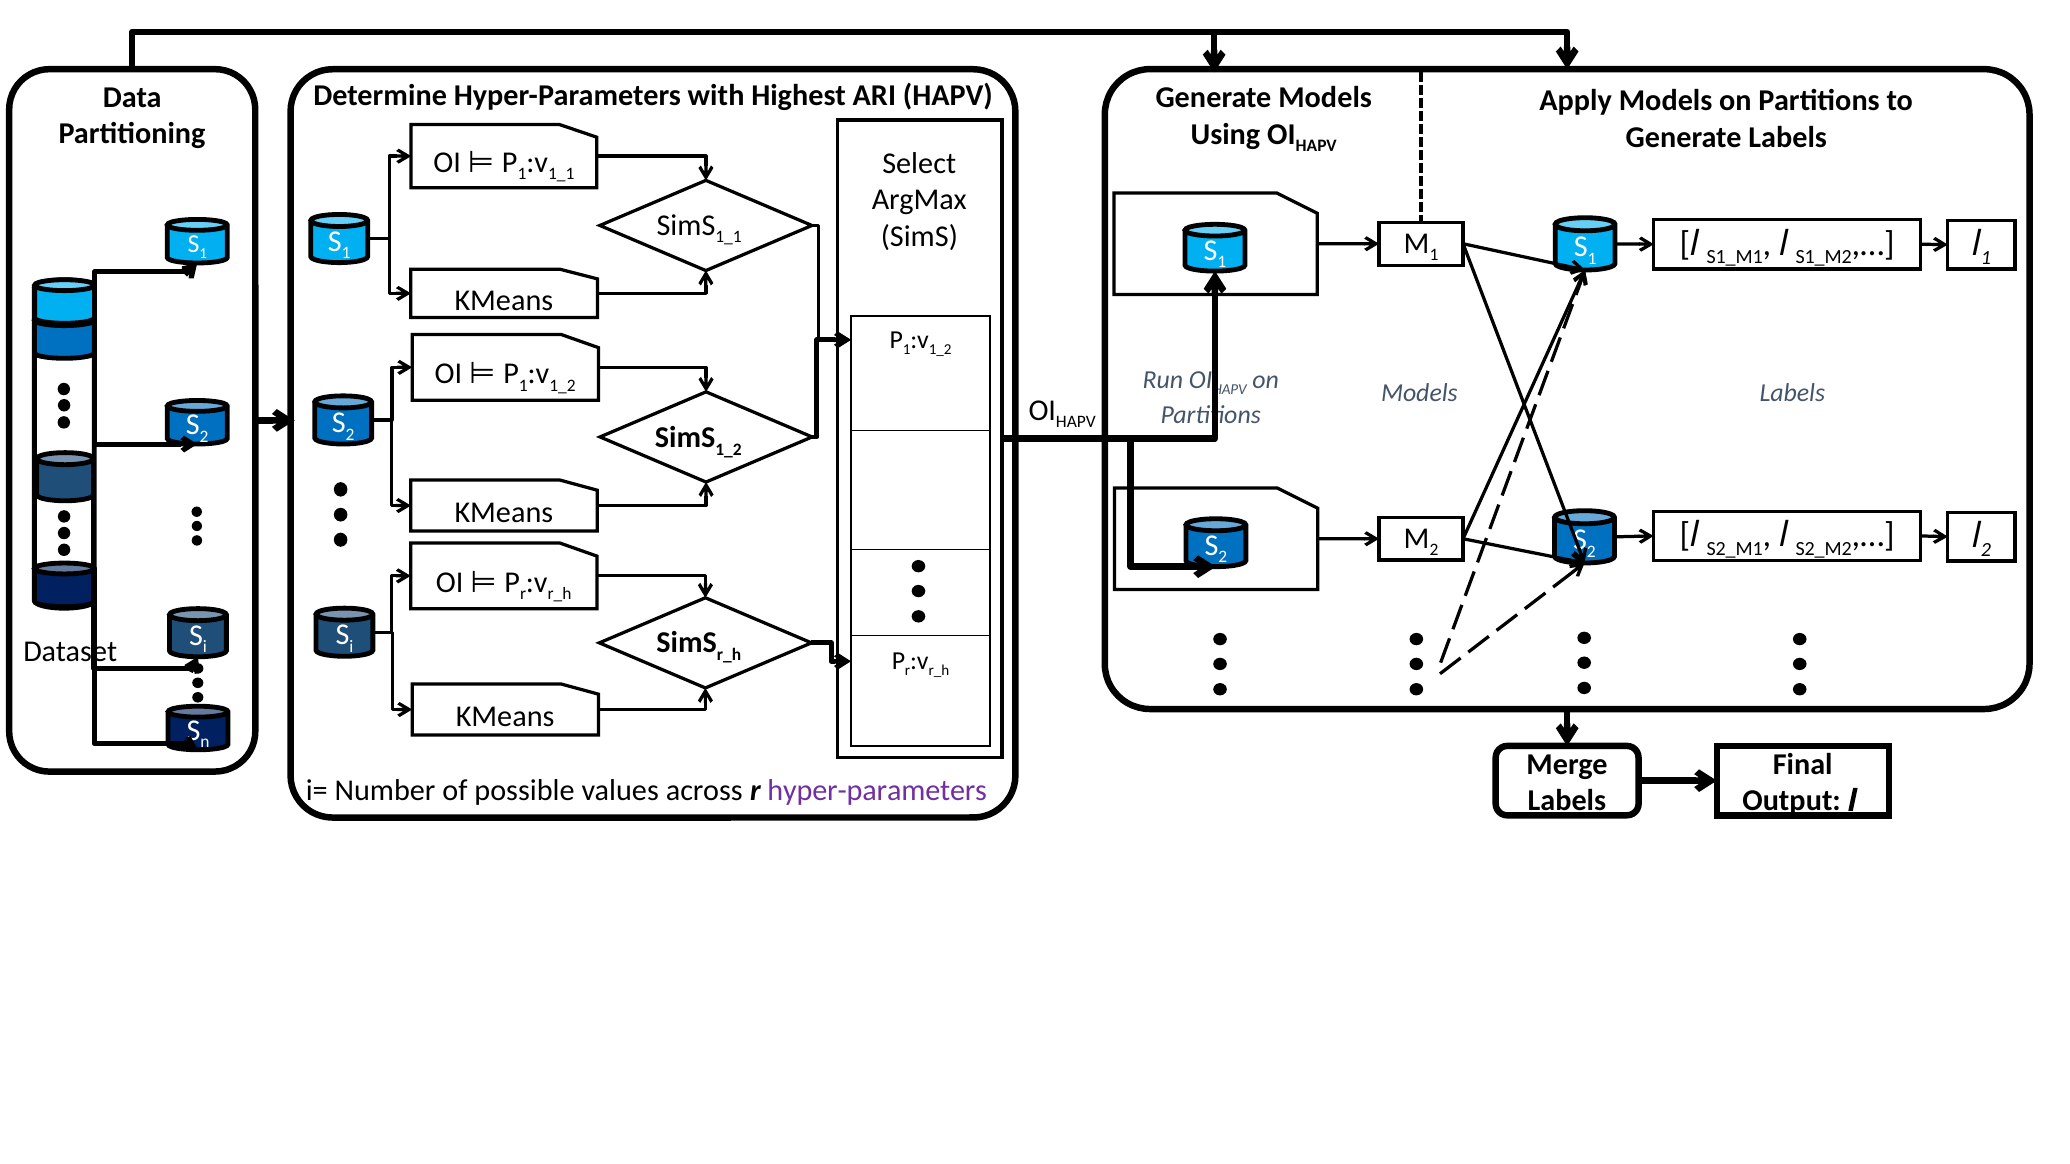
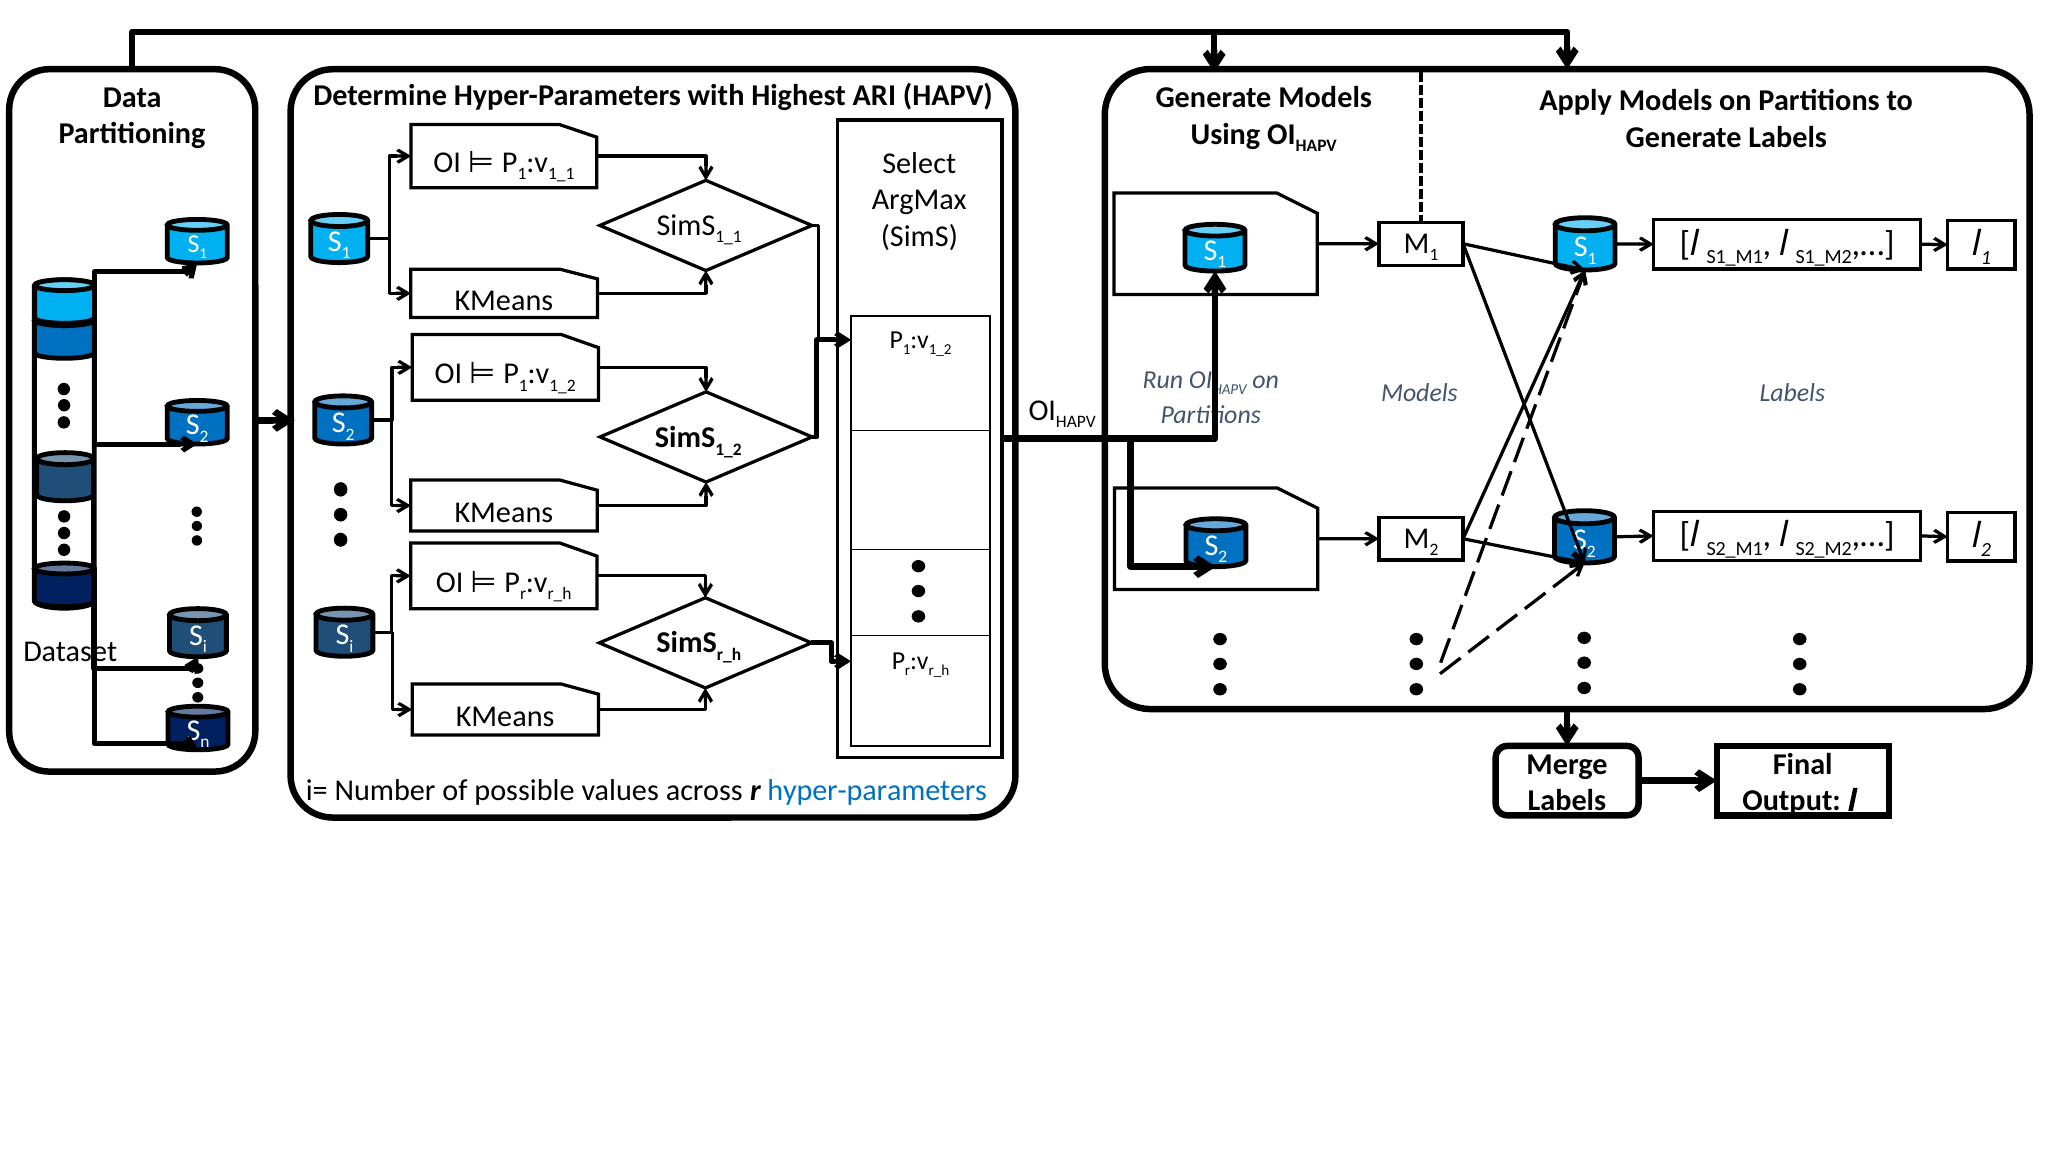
hyper-parameters at (877, 791) colour: purple -> blue
